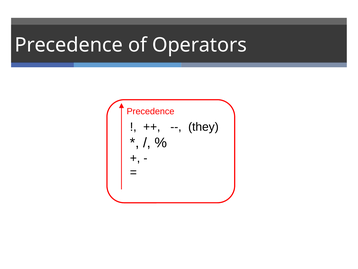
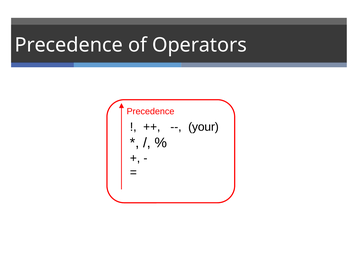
they: they -> your
